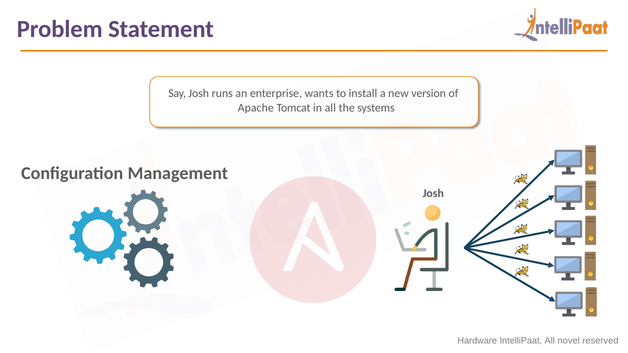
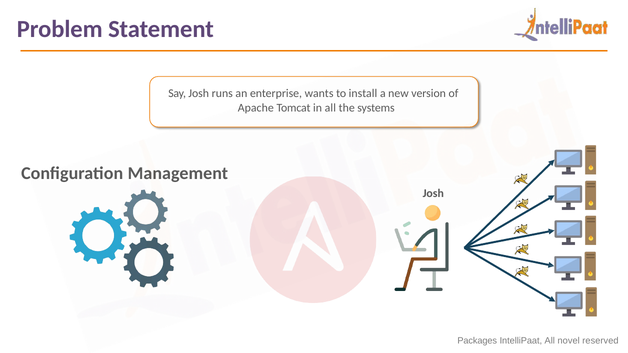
Hardware: Hardware -> Packages
